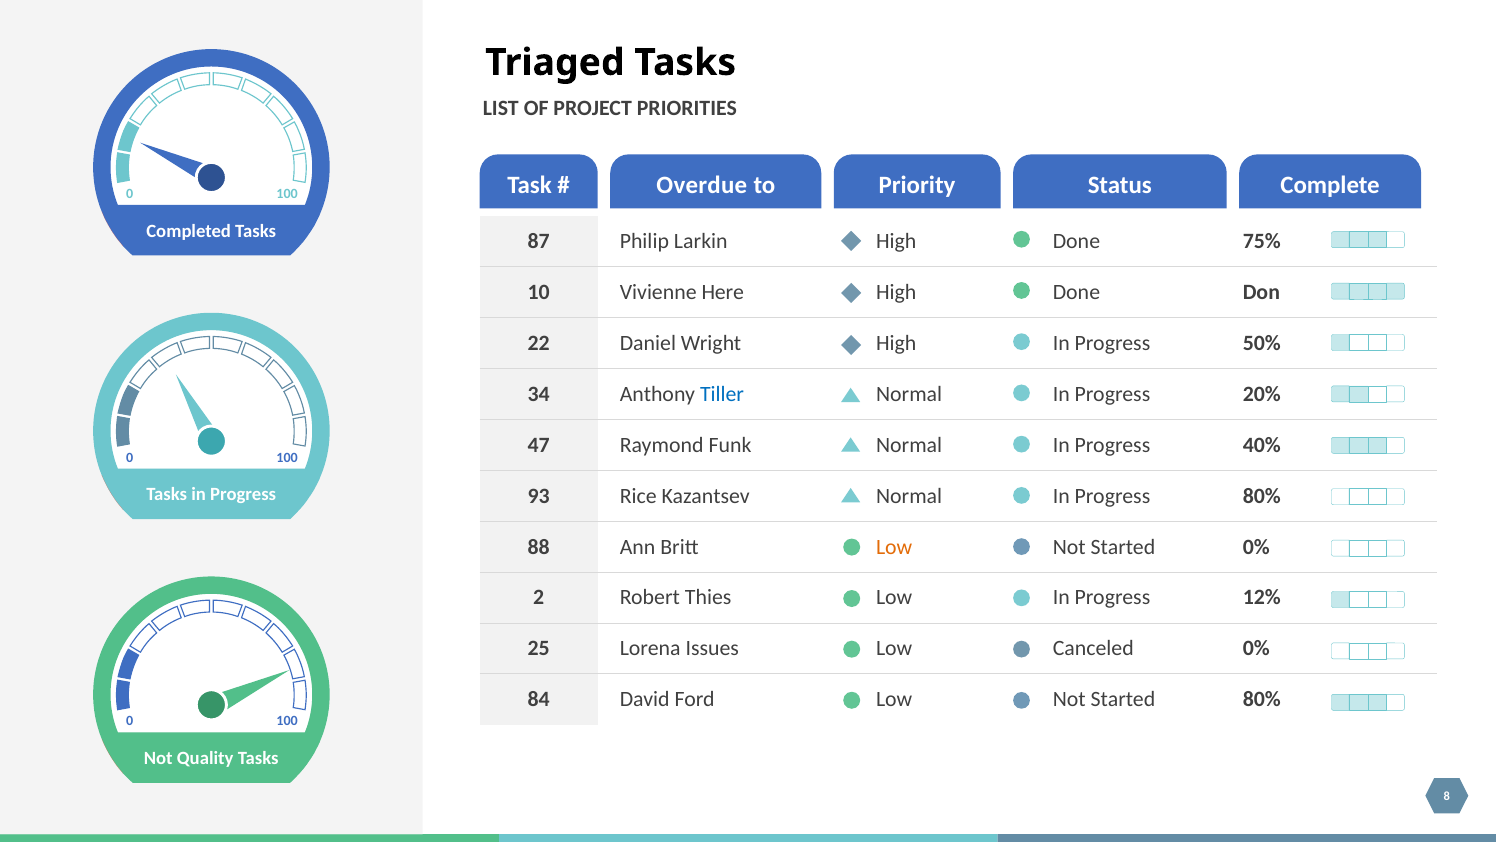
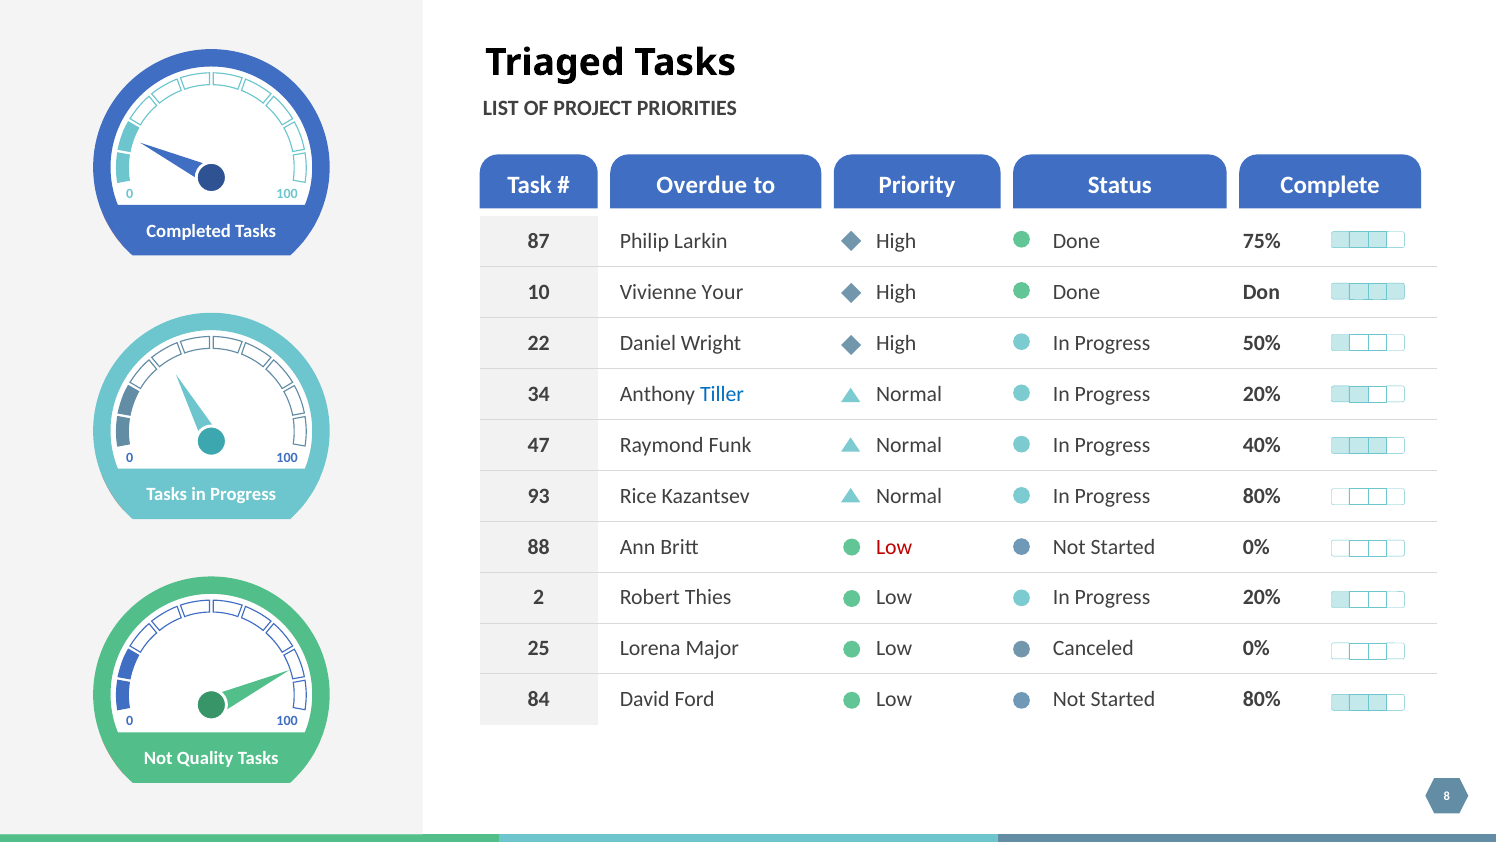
Here: Here -> Your
Low at (894, 547) colour: orange -> red
Low In Progress 12%: 12% -> 20%
Issues: Issues -> Major
